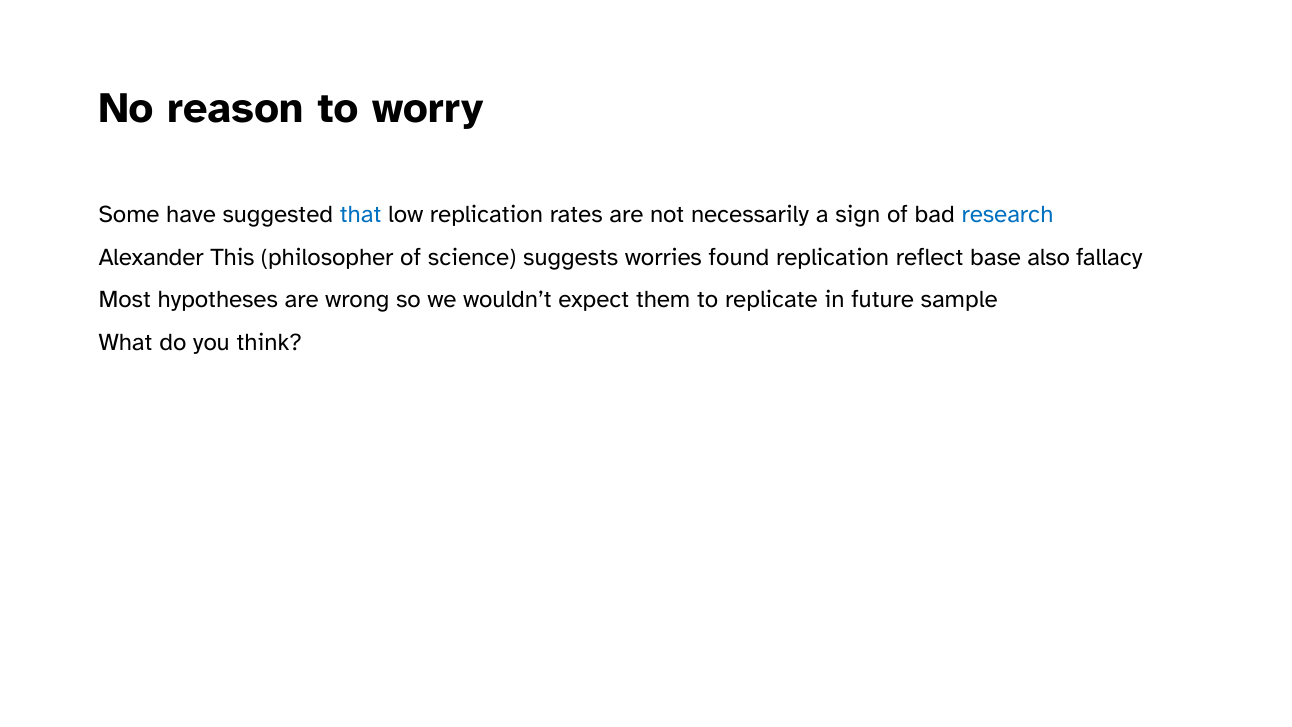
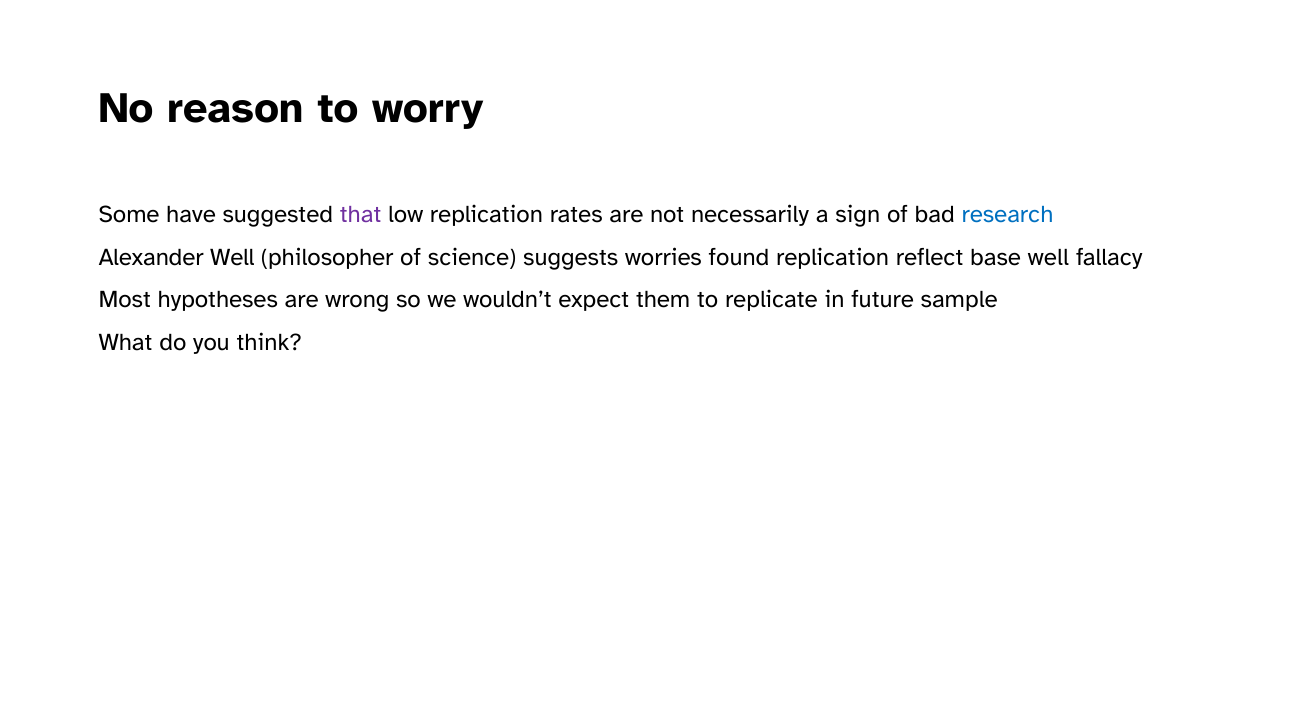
that colour: blue -> purple
Alexander This: This -> Well
base also: also -> well
